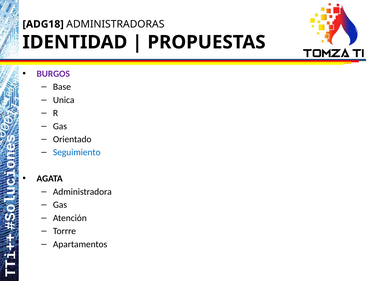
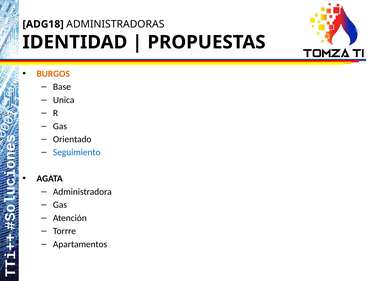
BURGOS colour: purple -> orange
